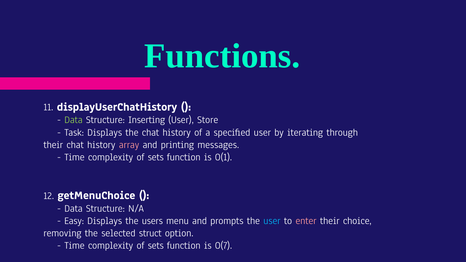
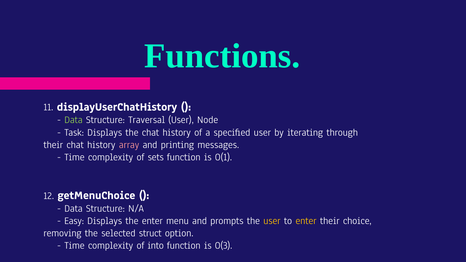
Inserting: Inserting -> Traversal
Store: Store -> Node
the users: users -> enter
user at (272, 221) colour: light blue -> yellow
enter at (306, 221) colour: pink -> yellow
sets at (156, 246): sets -> into
O(7: O(7 -> O(3
